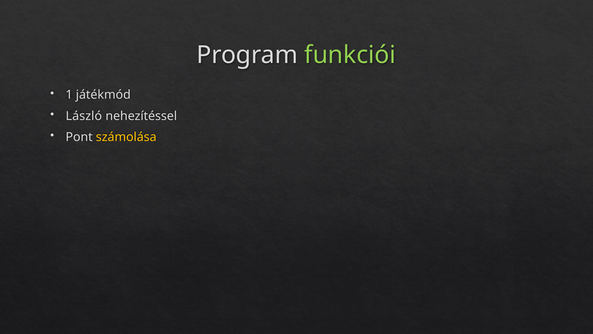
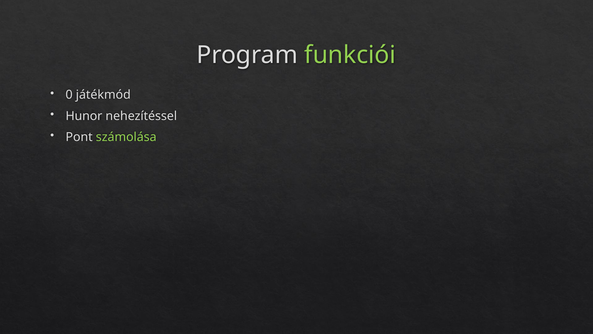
1: 1 -> 0
László: László -> Hunor
számolása colour: yellow -> light green
